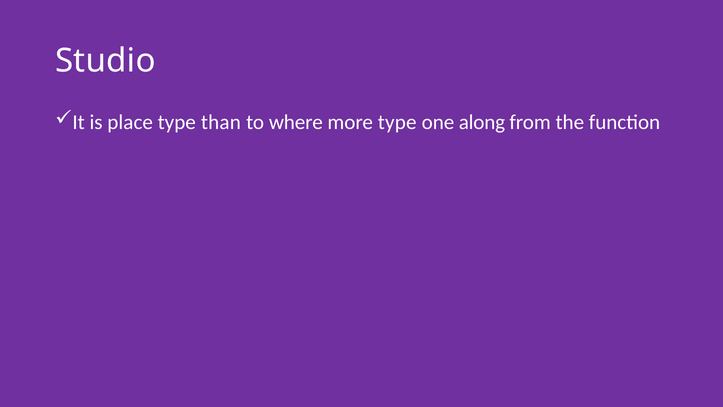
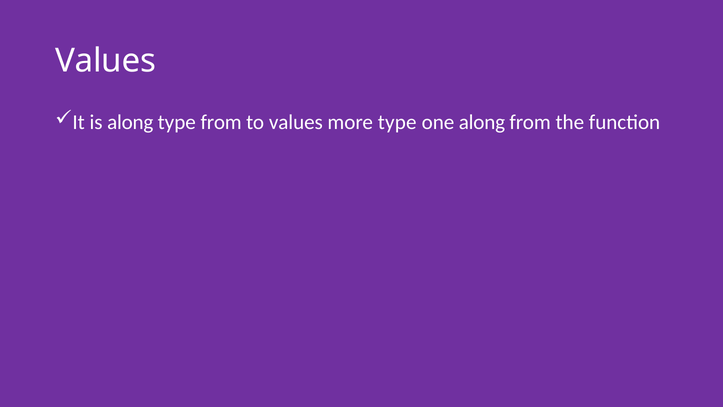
Studio at (105, 61): Studio -> Values
is place: place -> along
type than: than -> from
to where: where -> values
